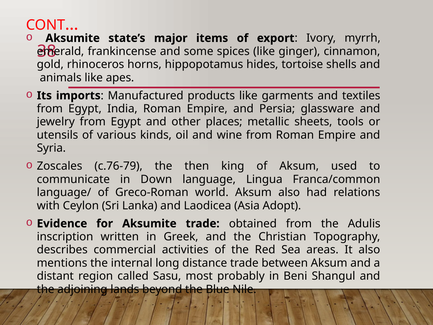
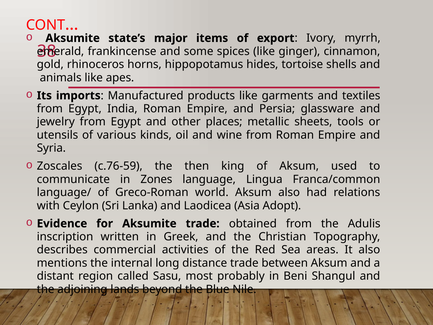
c.76-79: c.76-79 -> c.76-59
Down: Down -> Zones
